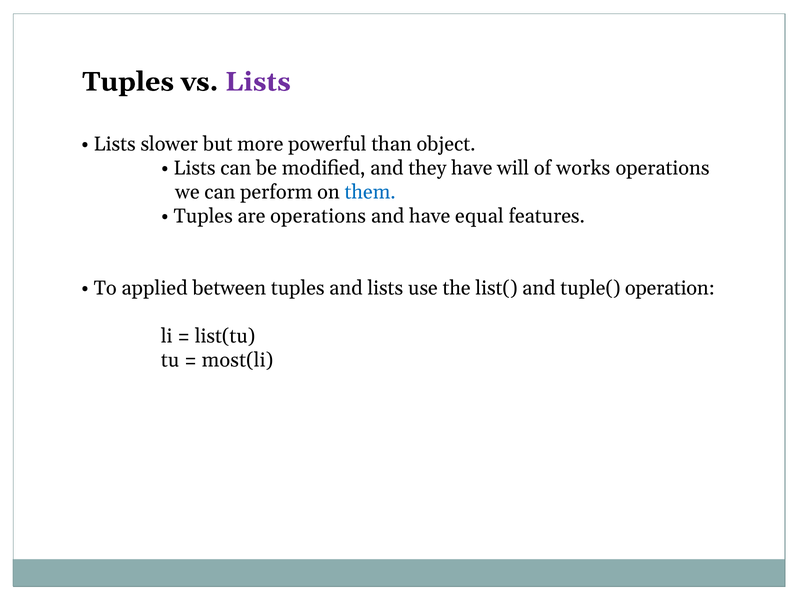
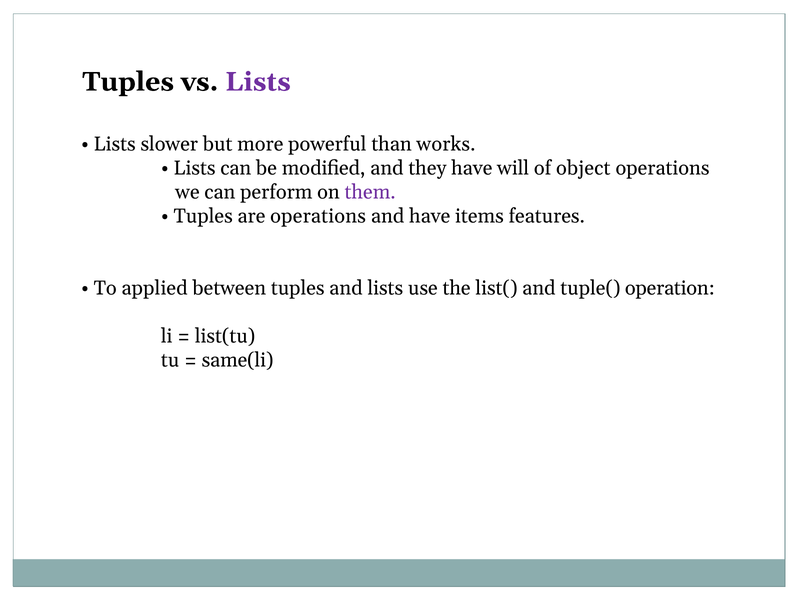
object: object -> works
works: works -> object
them colour: blue -> purple
equal: equal -> items
most(li: most(li -> same(li
